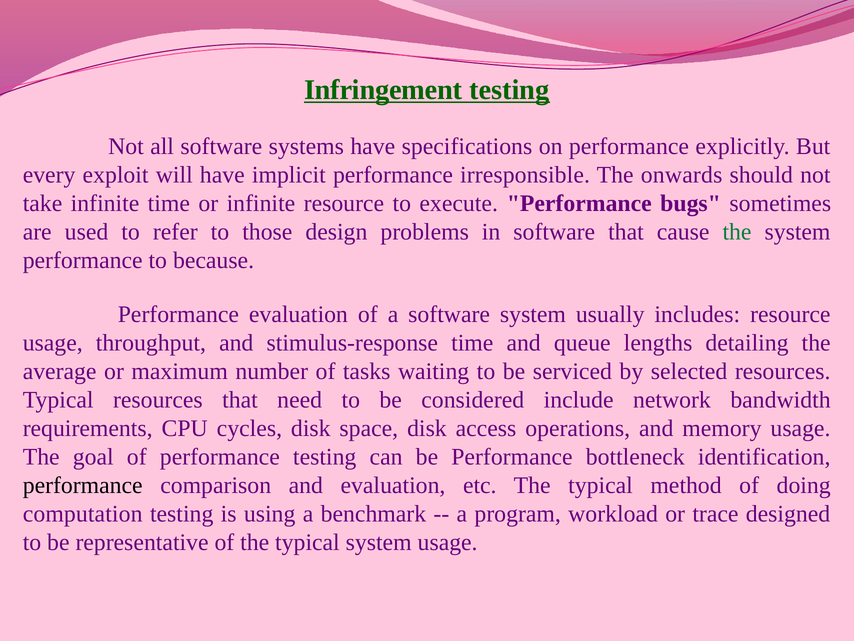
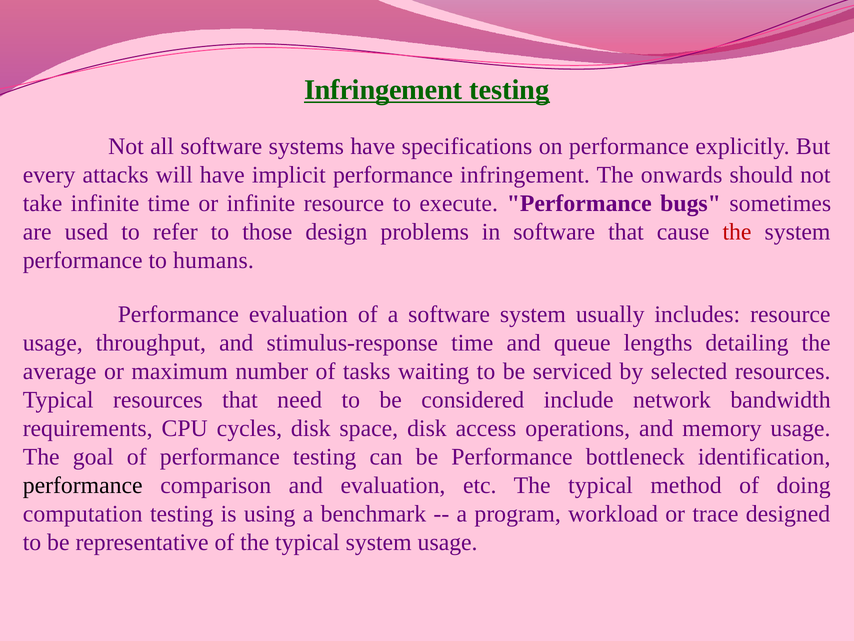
exploit: exploit -> attacks
performance irresponsible: irresponsible -> infringement
the at (737, 232) colour: green -> red
because: because -> humans
